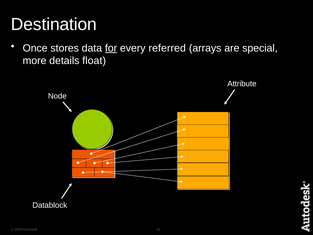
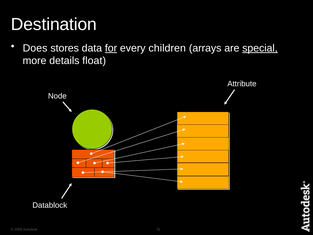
Once: Once -> Does
referred: referred -> children
special underline: none -> present
